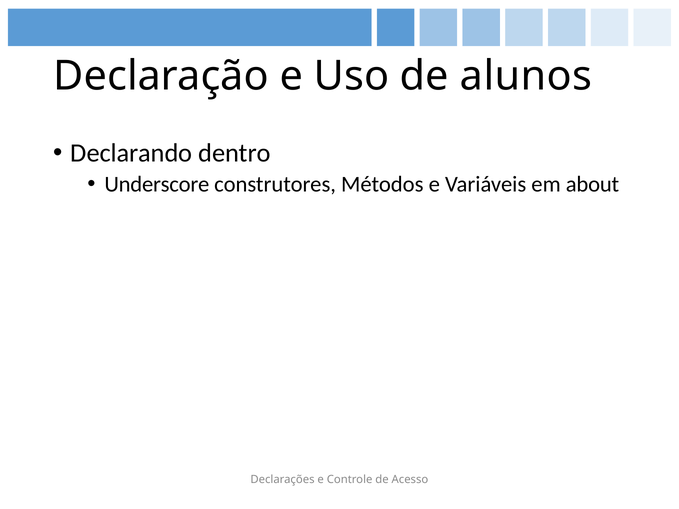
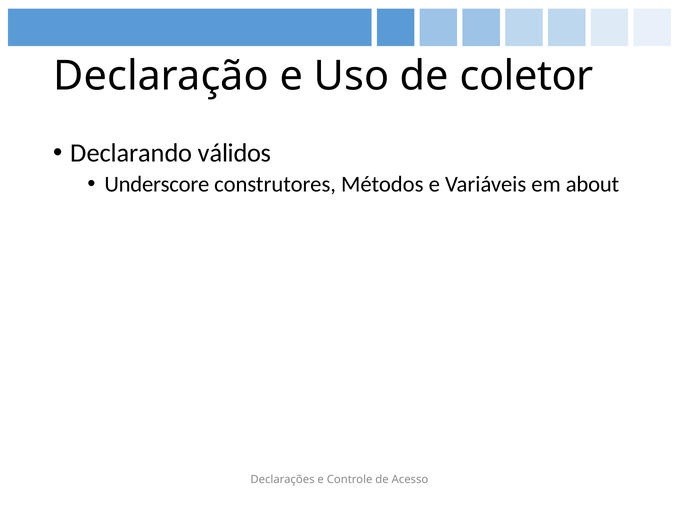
alunos: alunos -> coletor
dentro: dentro -> válidos
